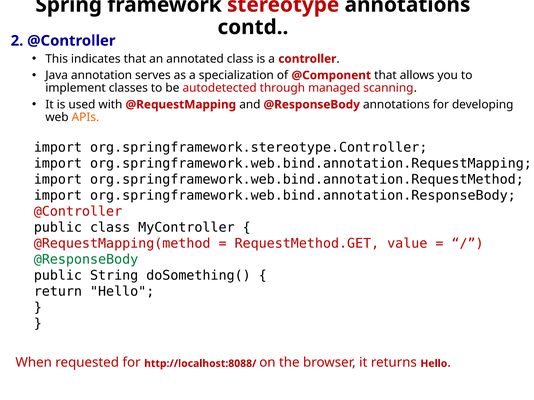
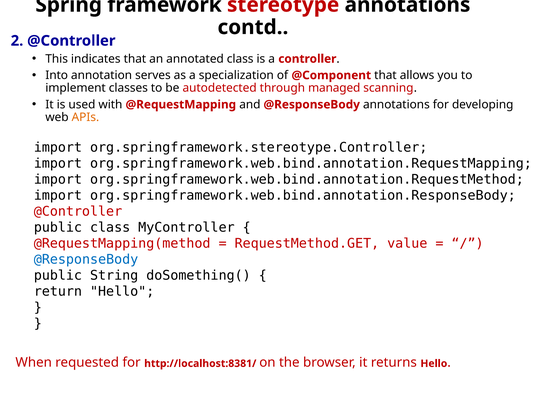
Java: Java -> Into
@ResponseBody at (86, 260) colour: green -> blue
http://localhost:8088/: http://localhost:8088/ -> http://localhost:8381/
